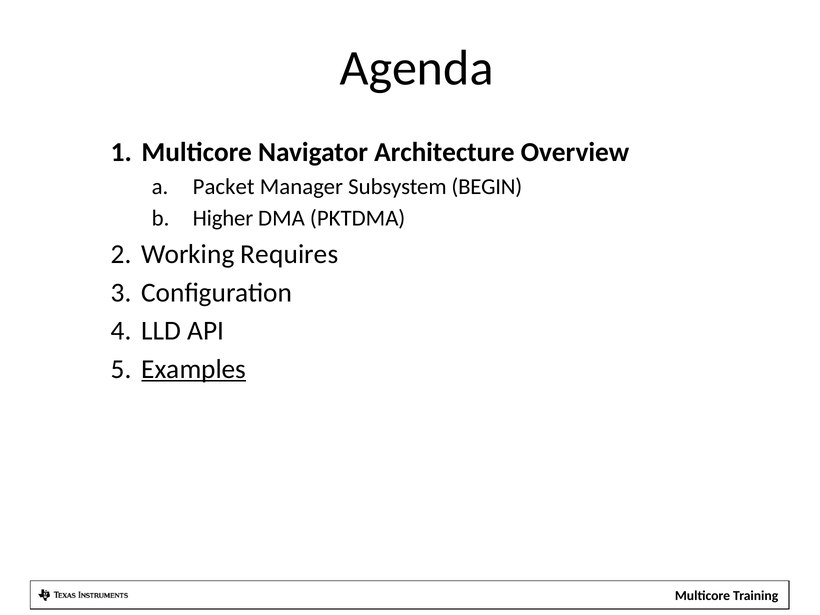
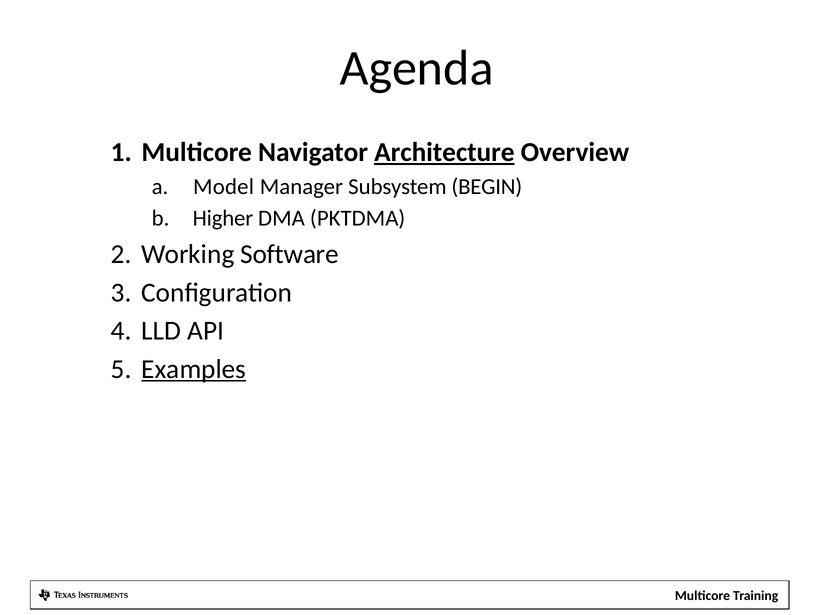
Architecture underline: none -> present
Packet: Packet -> Model
Requires: Requires -> Software
